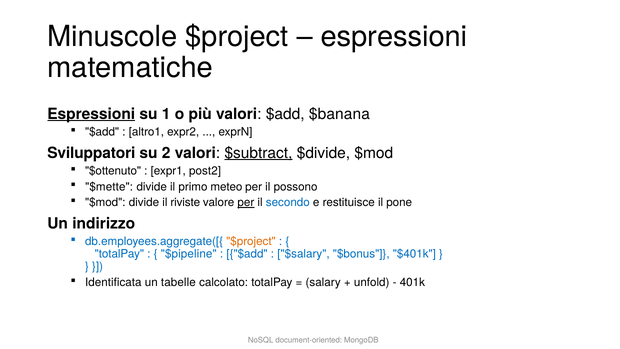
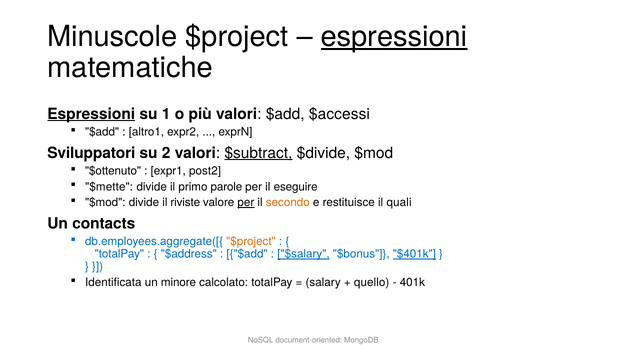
espressioni at (394, 36) underline: none -> present
$banana: $banana -> $accessi
meteo: meteo -> parole
possono: possono -> eseguire
secondo colour: blue -> orange
pone: pone -> quali
indirizzo: indirizzo -> contacts
$pipeline: $pipeline -> $address
$salary underline: none -> present
$401k underline: none -> present
tabelle: tabelle -> minore
unfold: unfold -> quello
